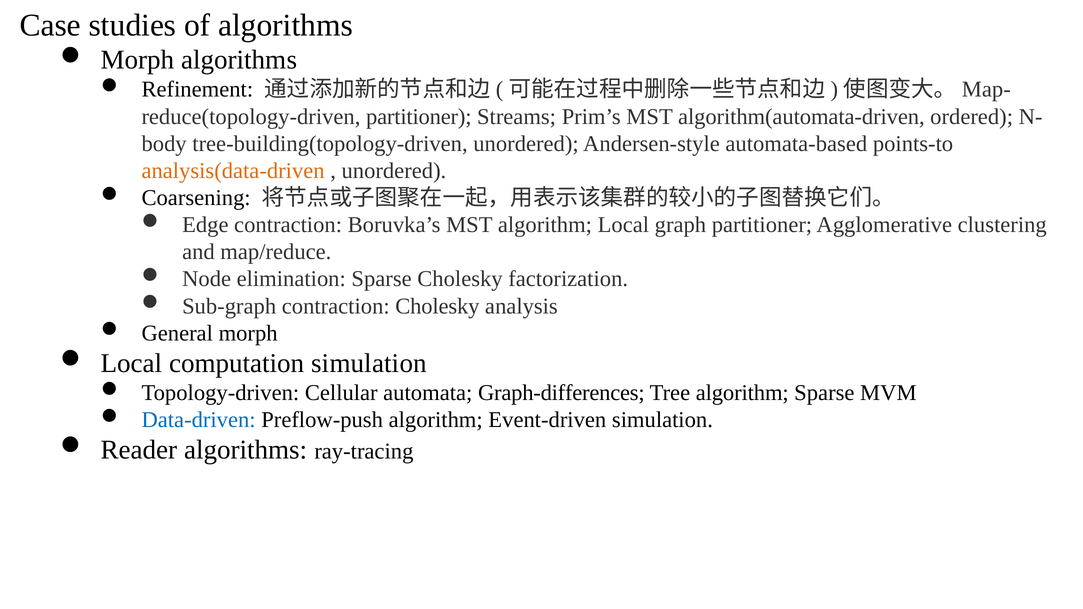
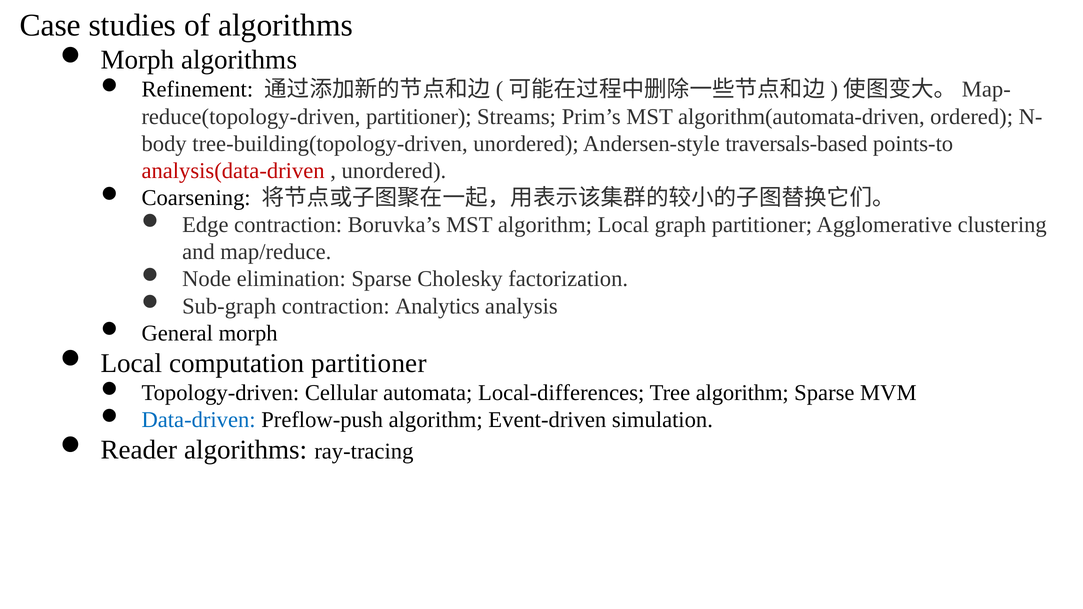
automata-based: automata-based -> traversals-based
analysis(data-driven colour: orange -> red
contraction Cholesky: Cholesky -> Analytics
computation simulation: simulation -> partitioner
Graph-differences: Graph-differences -> Local-differences
